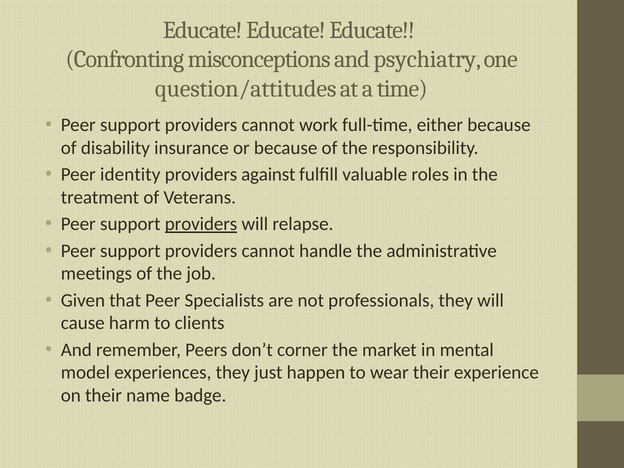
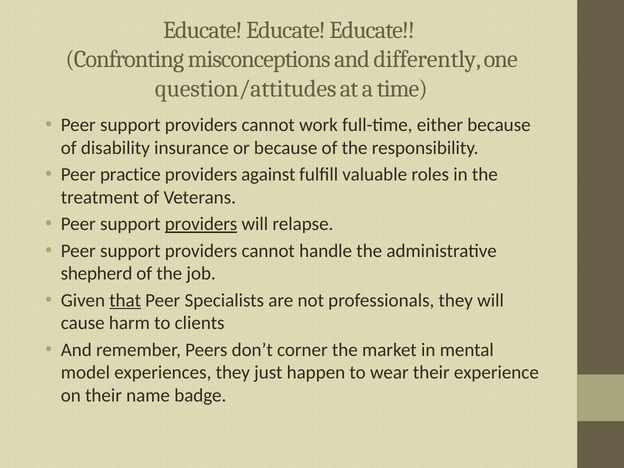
psychiatry: psychiatry -> differently
identity: identity -> practice
meetings: meetings -> shepherd
that underline: none -> present
